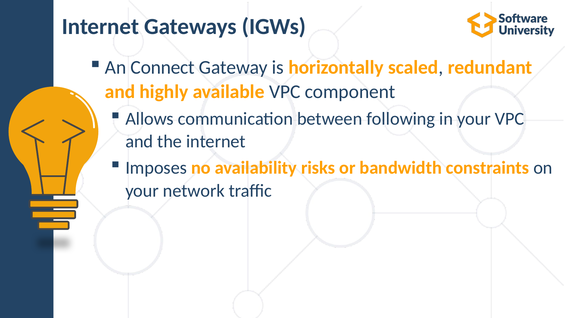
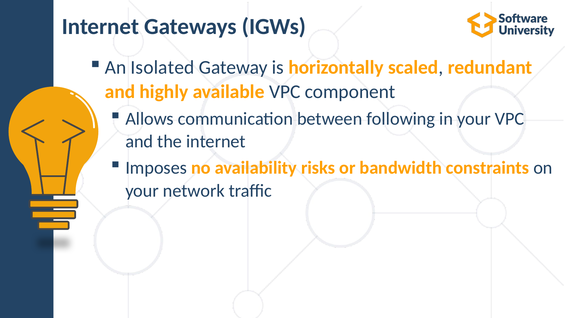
Connect: Connect -> Isolated
